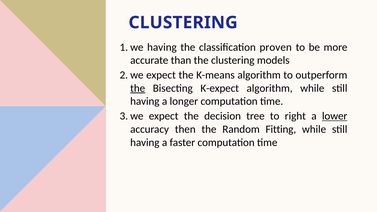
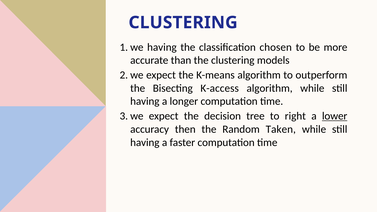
proven: proven -> chosen
the at (138, 88) underline: present -> none
K-expect: K-expect -> K-access
Fitting: Fitting -> Taken
